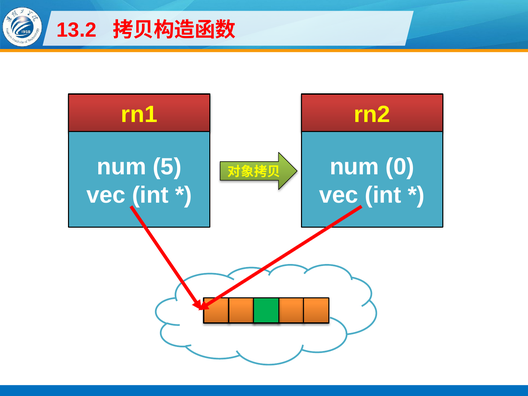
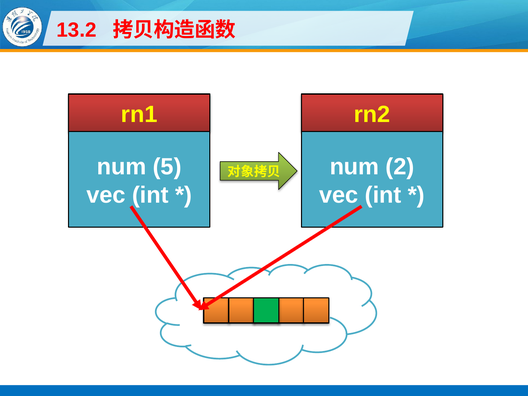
0: 0 -> 2
